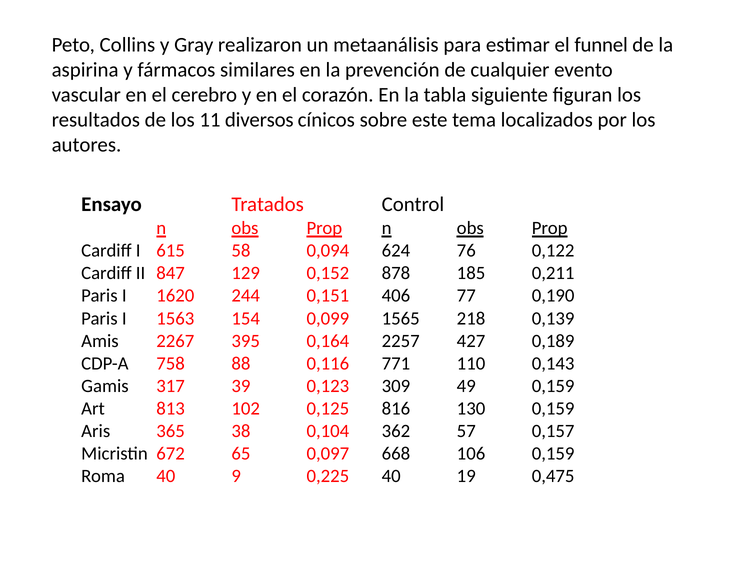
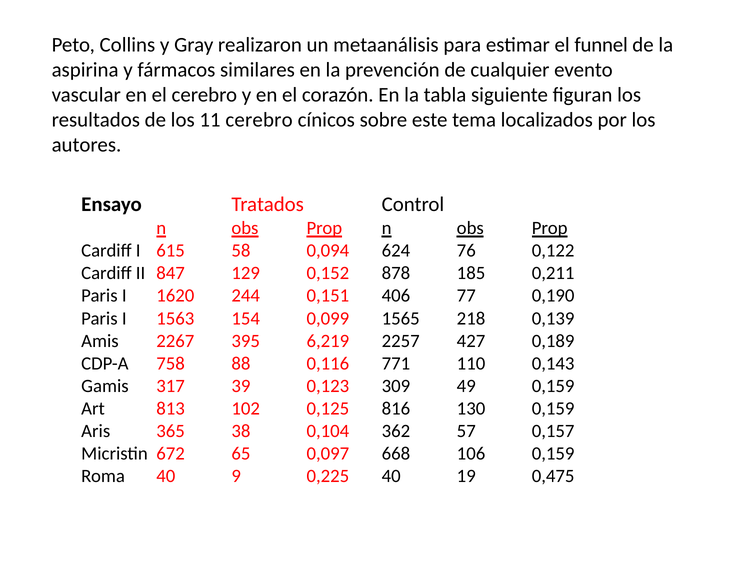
11 diversos: diversos -> cerebro
0,164: 0,164 -> 6,219
